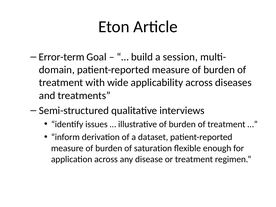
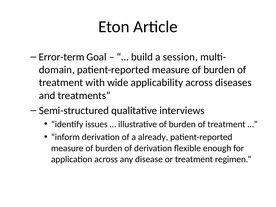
dataset: dataset -> already
of saturation: saturation -> derivation
